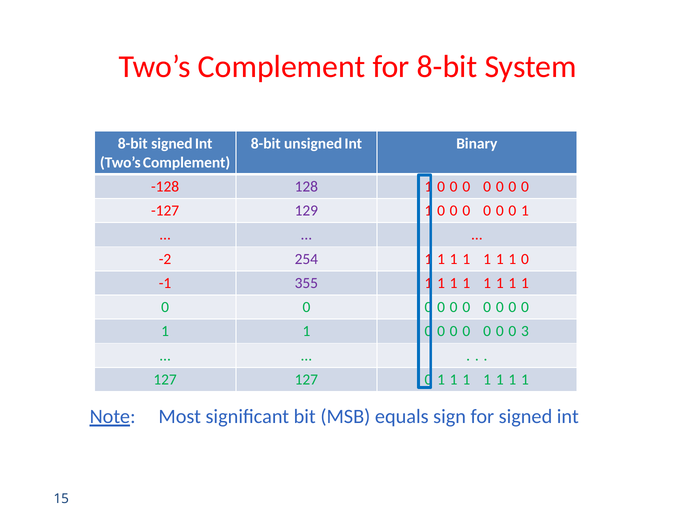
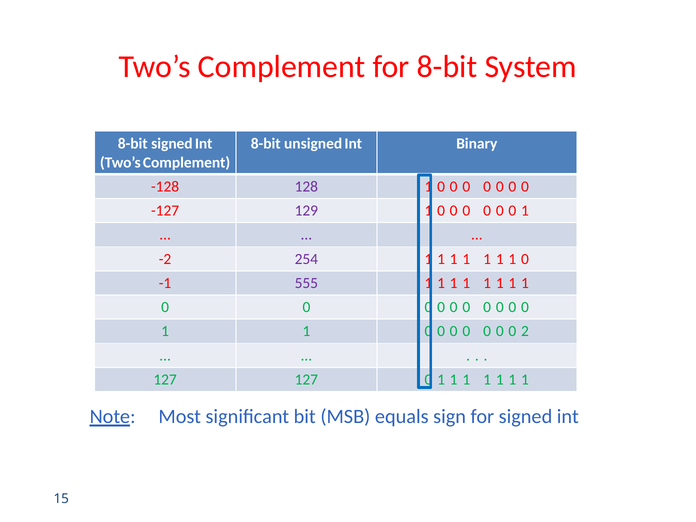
355: 355 -> 555
3: 3 -> 2
